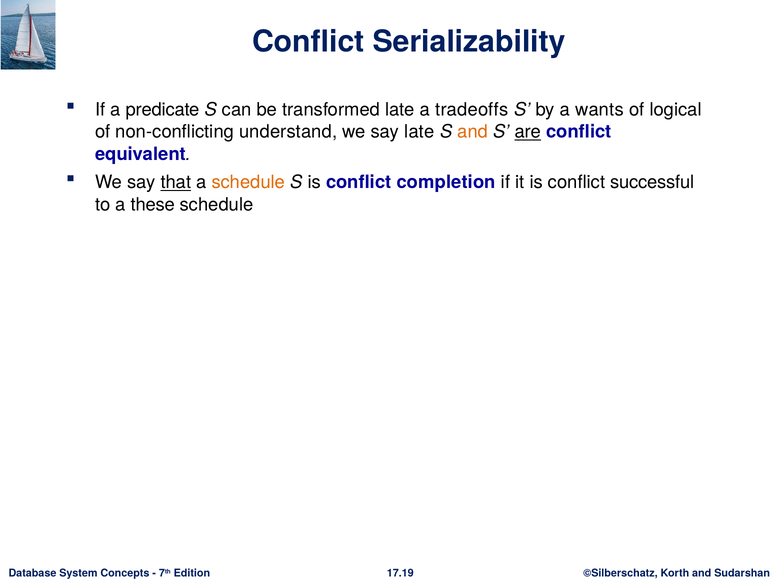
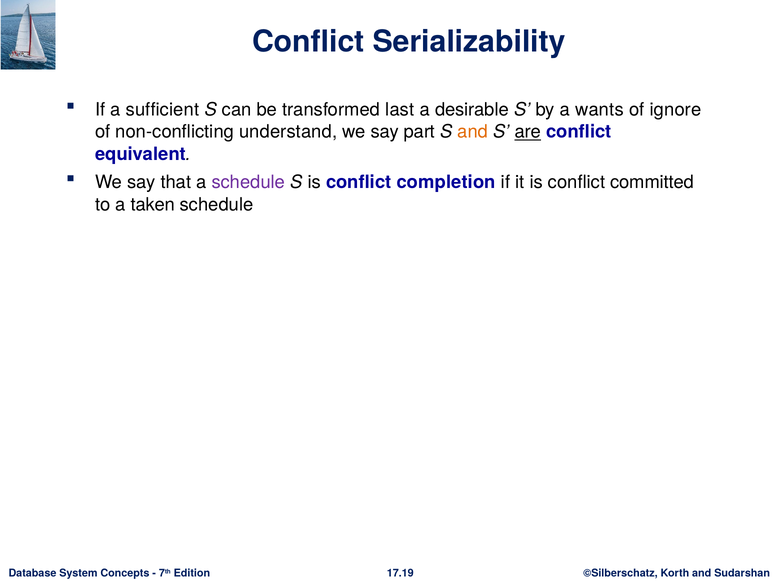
predicate: predicate -> sufficient
transformed late: late -> last
tradeoffs: tradeoffs -> desirable
logical: logical -> ignore
say late: late -> part
that underline: present -> none
schedule at (248, 183) colour: orange -> purple
successful: successful -> committed
these: these -> taken
